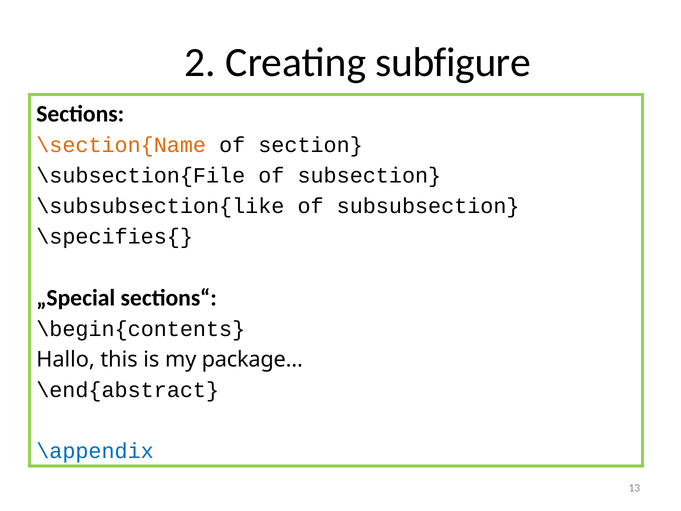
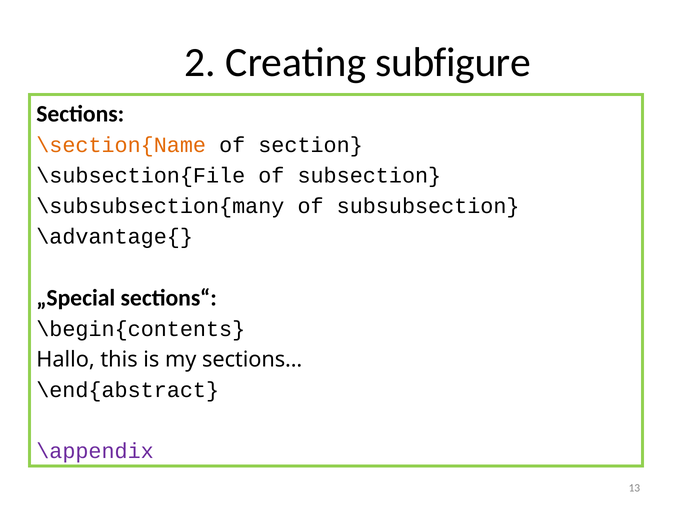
\subsubsection{like: \subsubsection{like -> \subsubsection{many
\specifies{: \specifies{ -> \advantage{
package…: package… -> sections…
\appendix colour: blue -> purple
